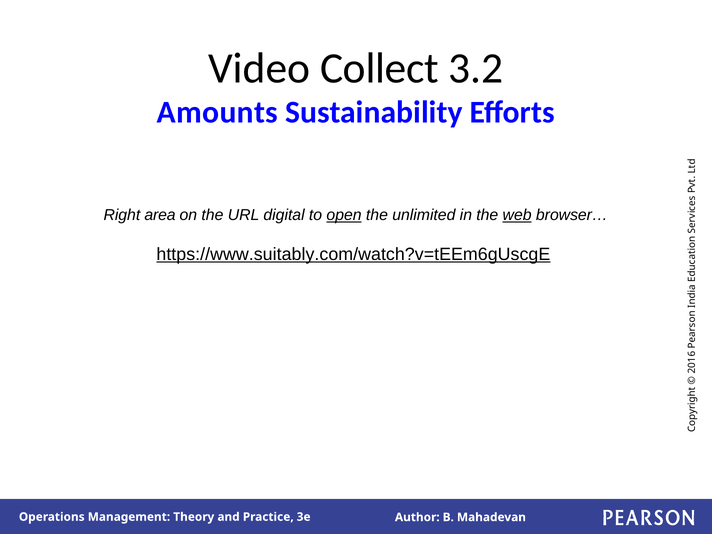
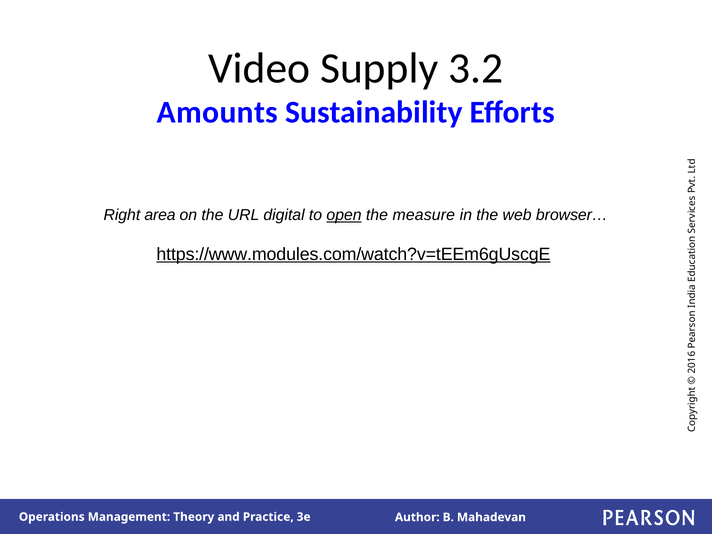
Collect: Collect -> Supply
unlimited: unlimited -> measure
web underline: present -> none
https://www.suitably.com/watch?v=tEEm6gUscgE: https://www.suitably.com/watch?v=tEEm6gUscgE -> https://www.modules.com/watch?v=tEEm6gUscgE
